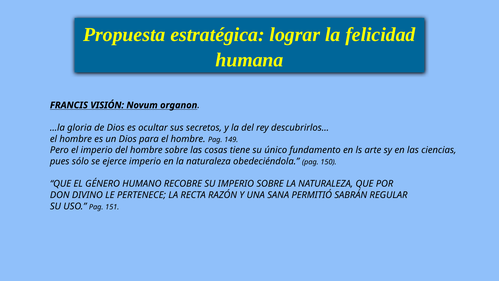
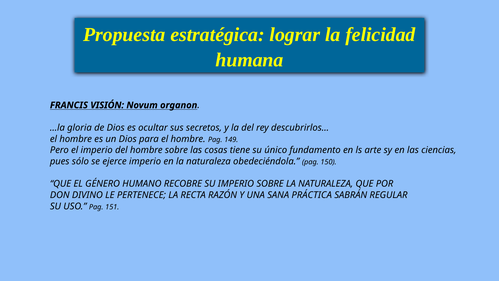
PERMITIÓ: PERMITIÓ -> PRÁCTICA
